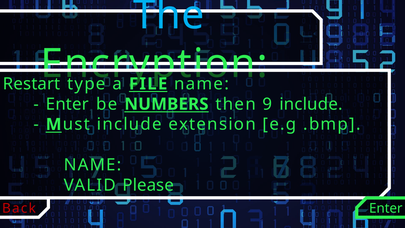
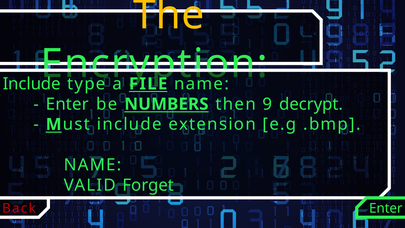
The colour: light blue -> yellow
Restart at (32, 84): Restart -> Include
9 include: include -> decrypt
Please: Please -> Forget
